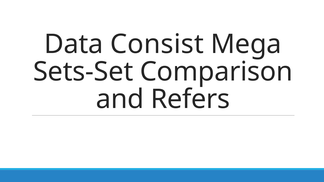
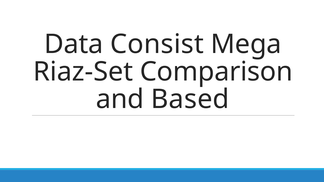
Sets-Set: Sets-Set -> Riaz-Set
Refers: Refers -> Based
